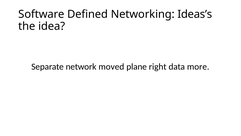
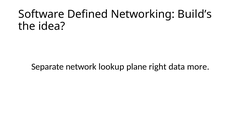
Ideas’s: Ideas’s -> Build’s
moved: moved -> lookup
